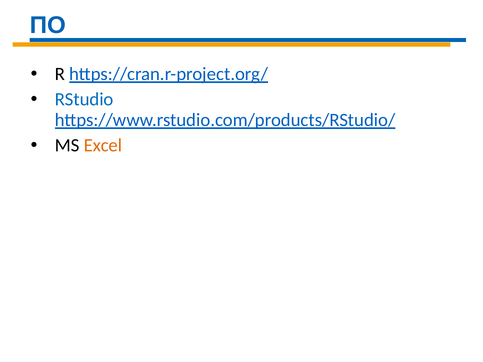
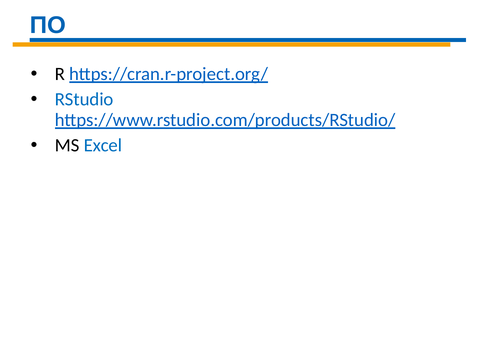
Excel colour: orange -> blue
